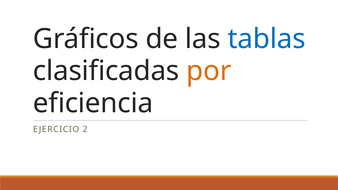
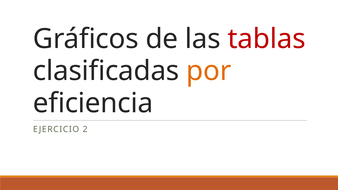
tablas colour: blue -> red
